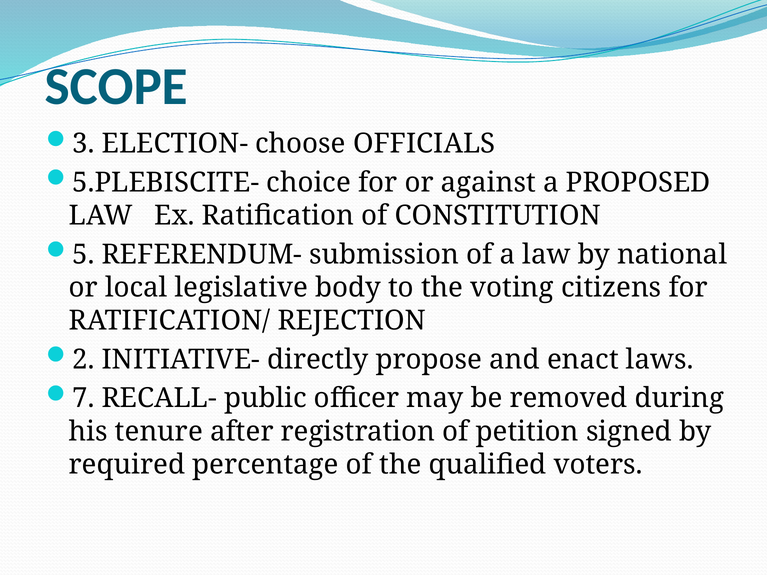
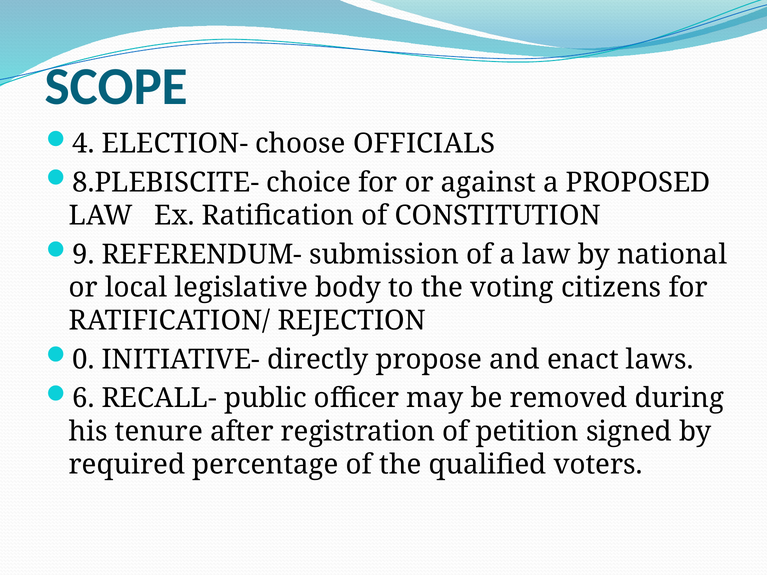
3: 3 -> 4
5.PLEBISCITE-: 5.PLEBISCITE- -> 8.PLEBISCITE-
5: 5 -> 9
2: 2 -> 0
7: 7 -> 6
